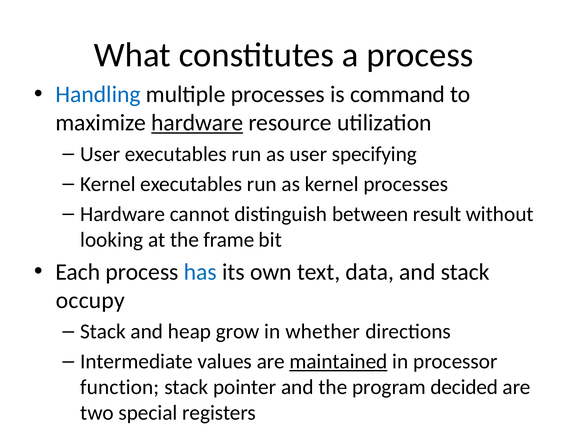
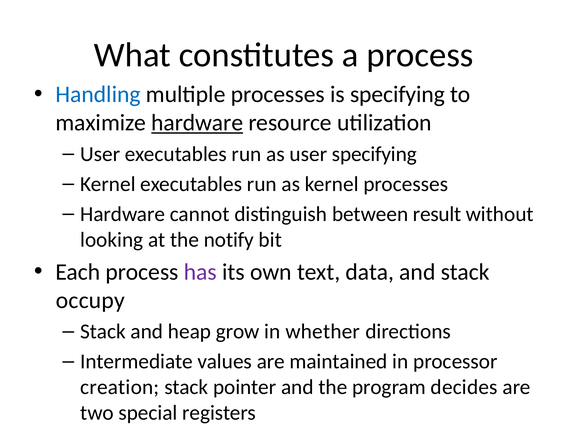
is command: command -> specifying
frame: frame -> notify
has colour: blue -> purple
maintained underline: present -> none
function: function -> creation
decided: decided -> decides
